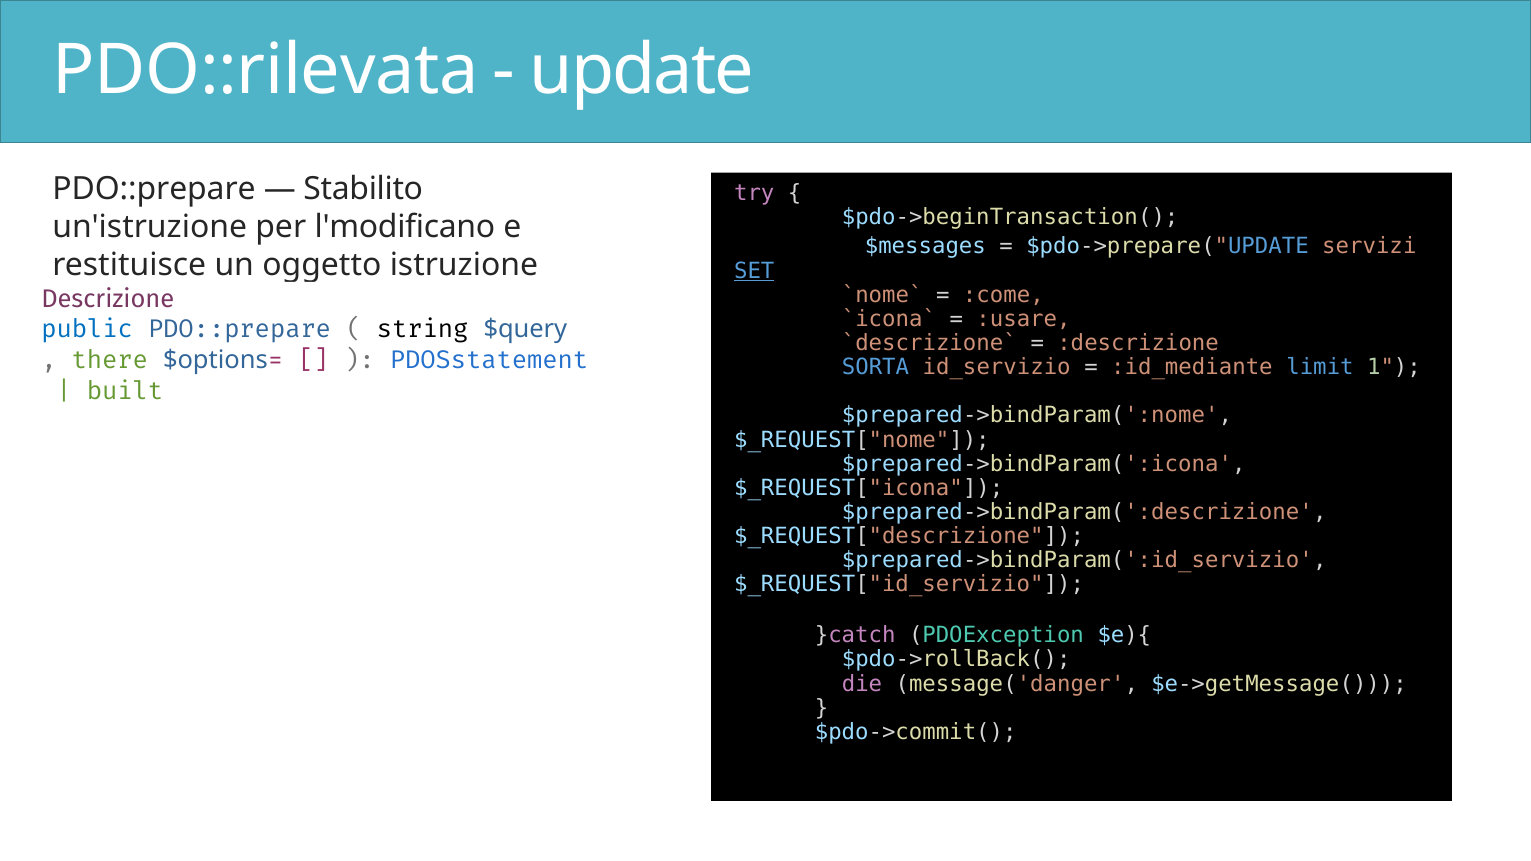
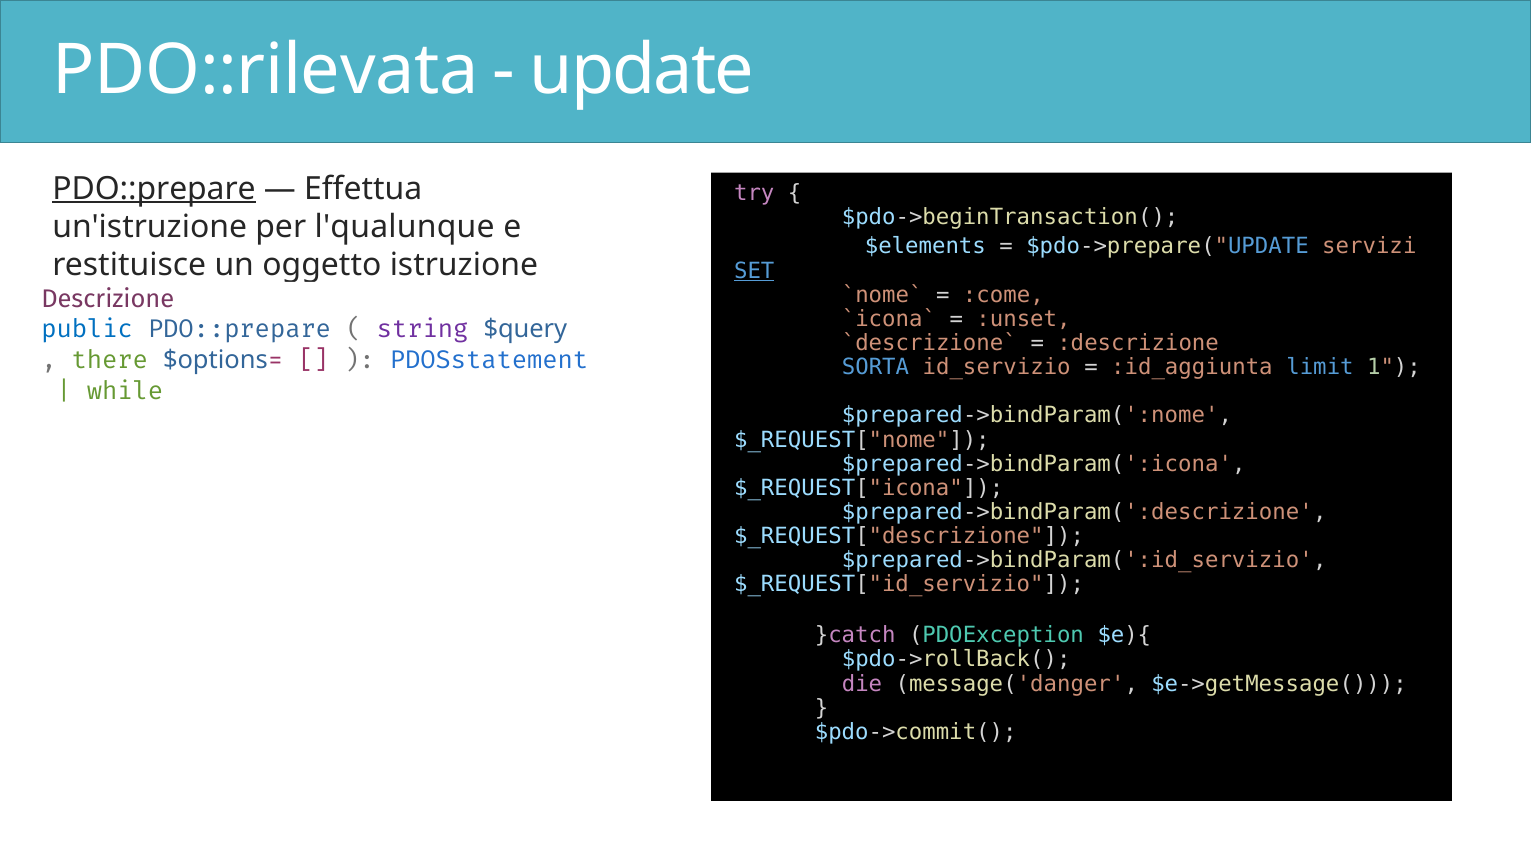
PDO::prepare at (154, 189) underline: none -> present
Stabilito: Stabilito -> Effettua
l'modificano: l'modificano -> l'qualunque
$messages: $messages -> $elements
:usare: :usare -> :unset
string colour: black -> purple
:id_mediante: :id_mediante -> :id_aggiunta
built: built -> while
